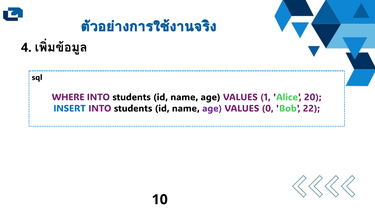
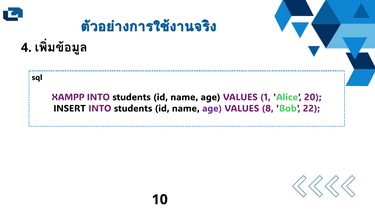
WHERE: WHERE -> XAMPP
INSERT colour: blue -> black
0: 0 -> 8
